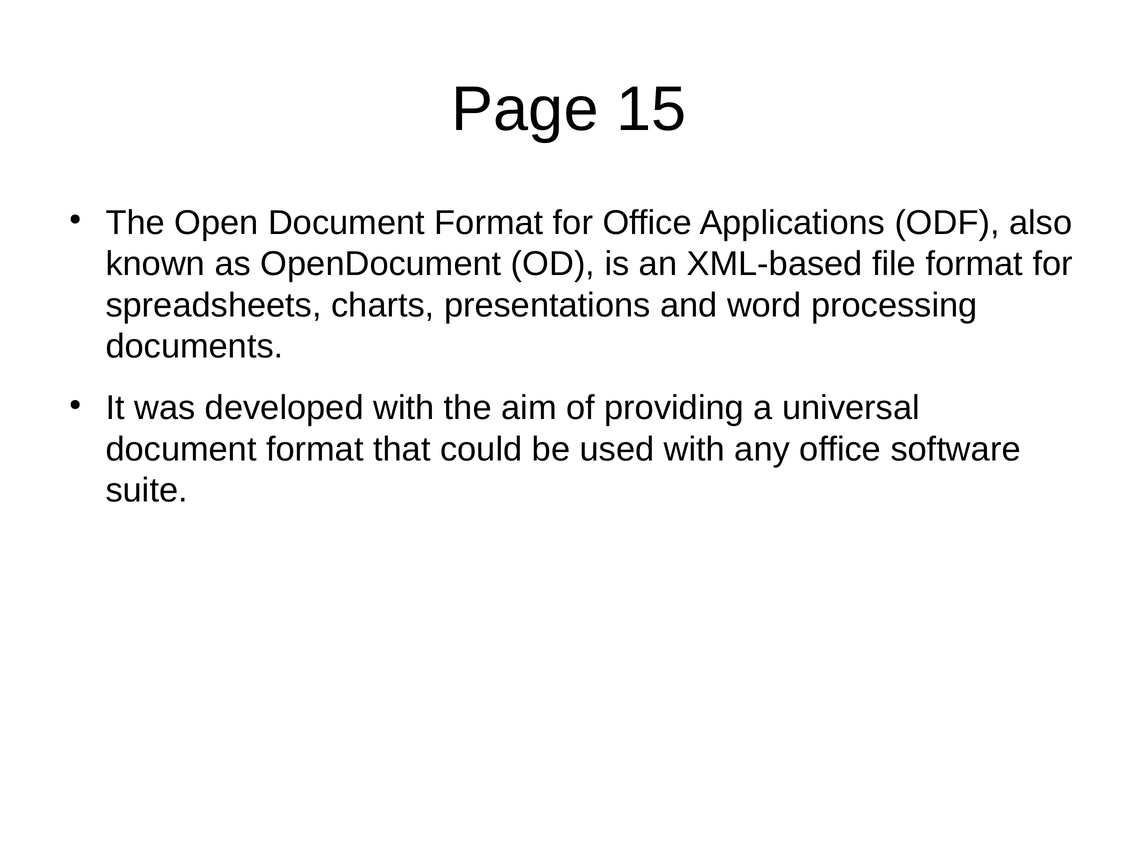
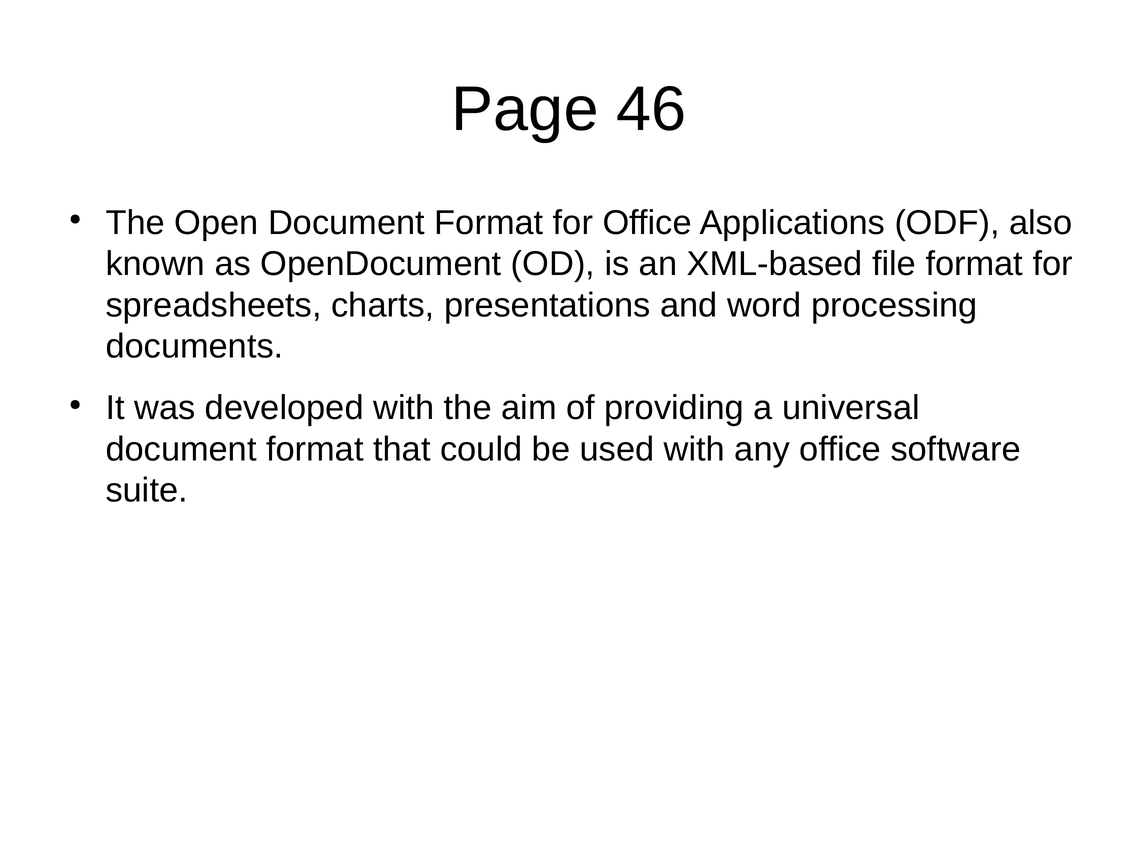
15: 15 -> 46
